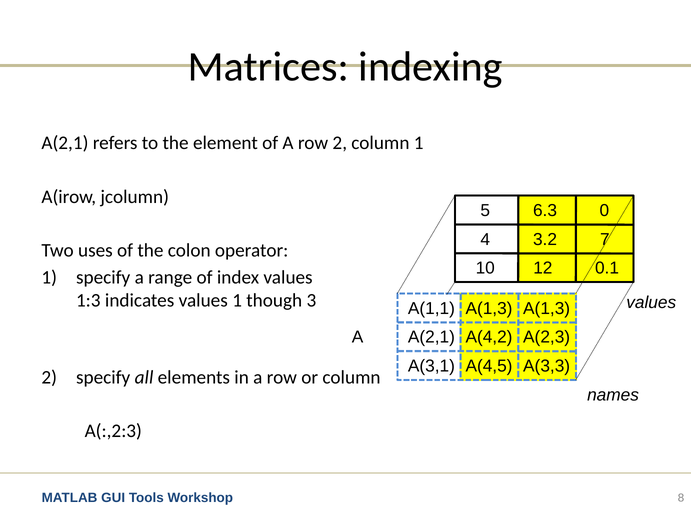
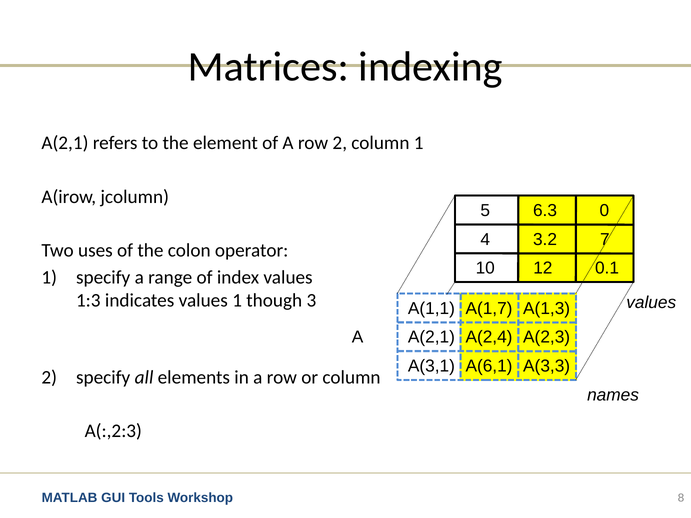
A(1,1 A(1,3: A(1,3 -> A(1,7
A(4,2: A(4,2 -> A(2,4
A(4,5: A(4,5 -> A(6,1
